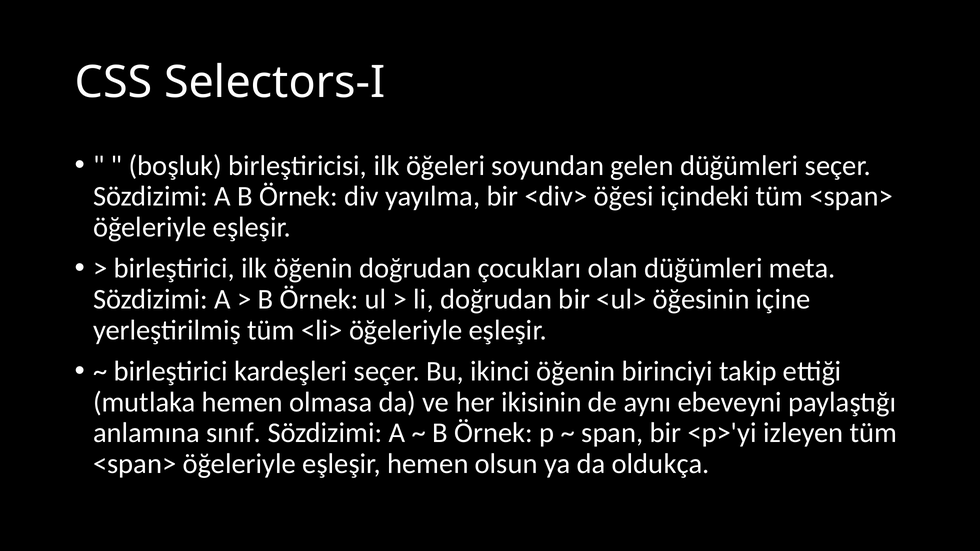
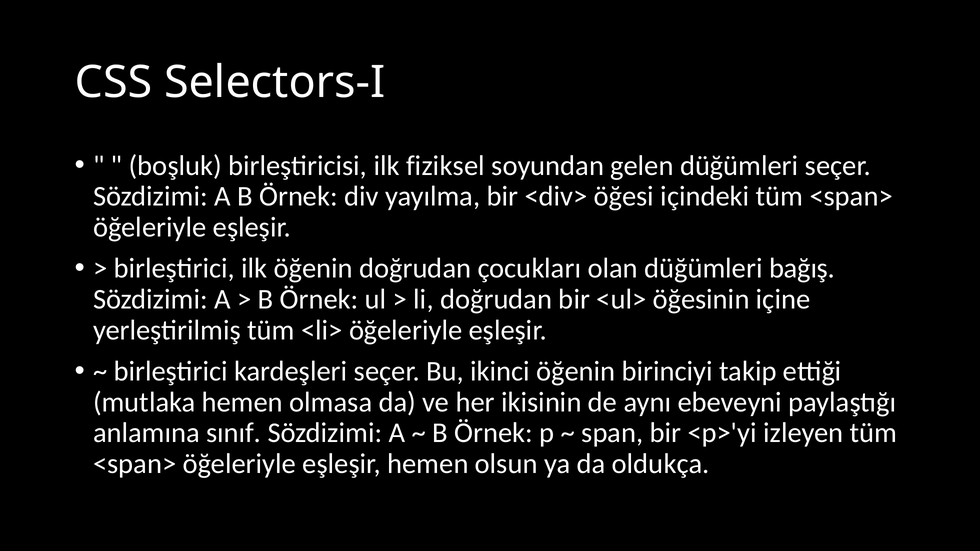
öğeleri: öğeleri -> fiziksel
meta: meta -> bağış
